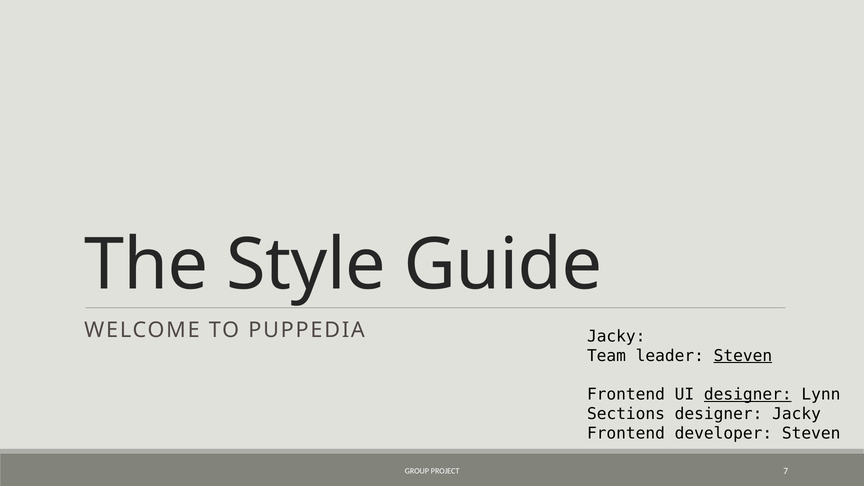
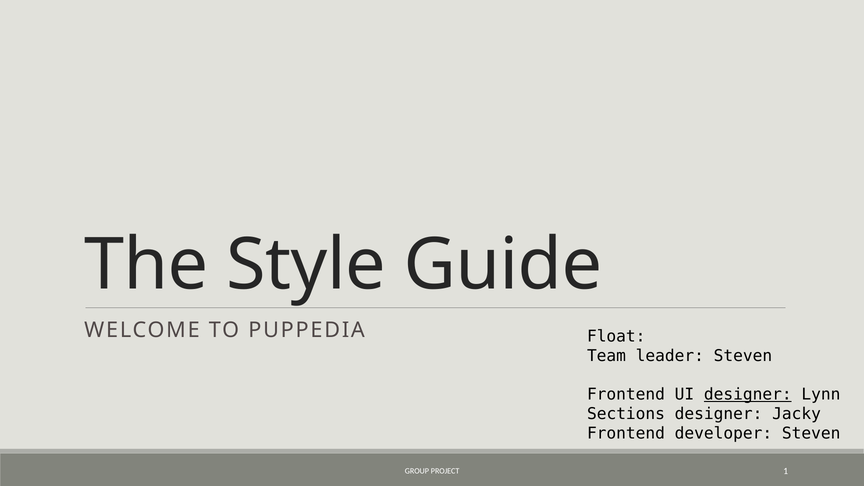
PUPPEDIA Jacky: Jacky -> Float
Steven at (743, 356) underline: present -> none
7: 7 -> 1
